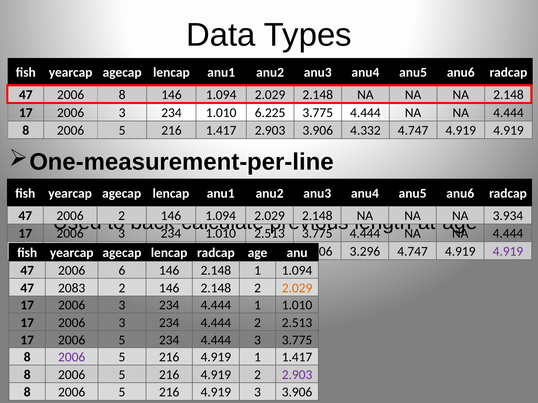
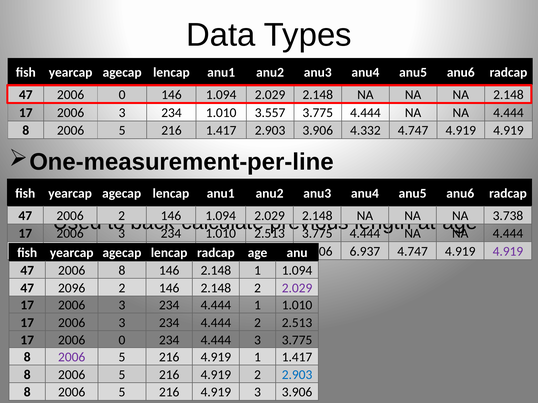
47 2006 8: 8 -> 0
6.225: 6.225 -> 3.557
3.934: 3.934 -> 3.738
3.296: 3.296 -> 6.937
2006 6: 6 -> 8
2083: 2083 -> 2096
2.029 at (297, 288) colour: orange -> purple
17 2006 5: 5 -> 0
2.903 at (297, 375) colour: purple -> blue
